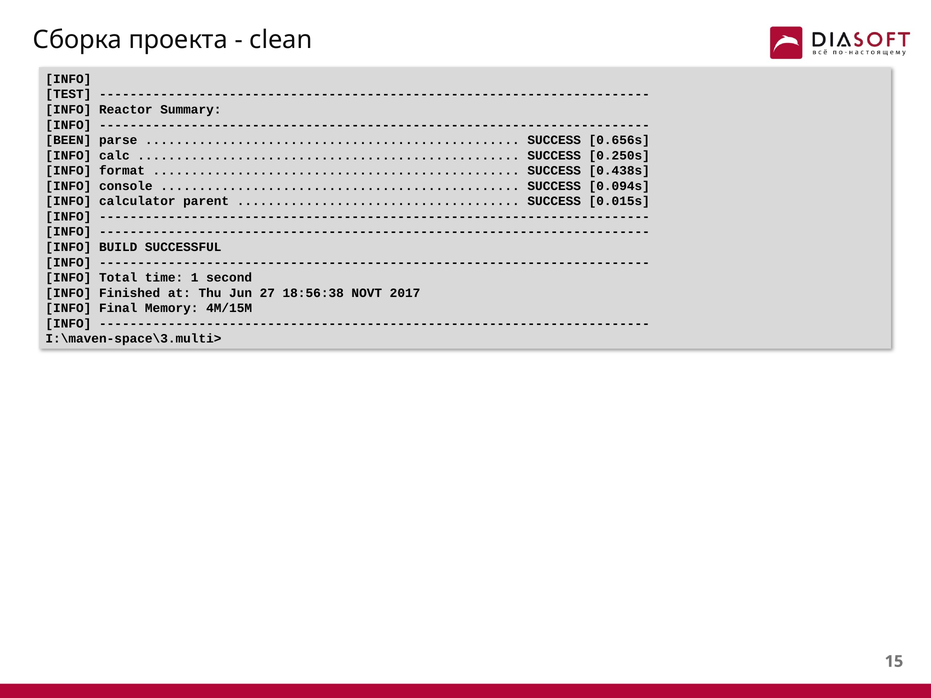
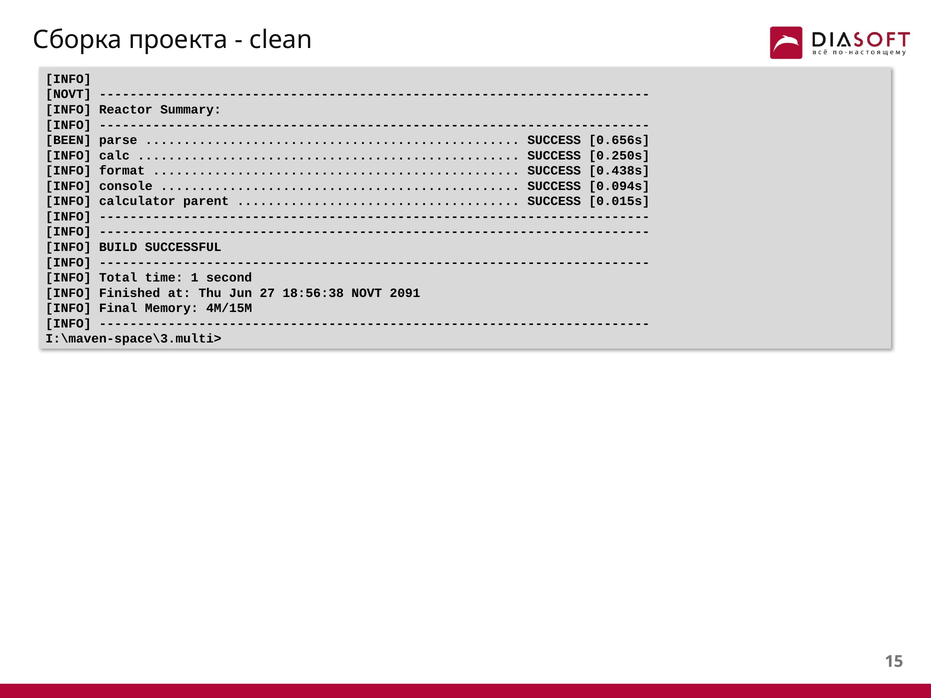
TEST at (68, 94): TEST -> NOVT
2017: 2017 -> 2091
